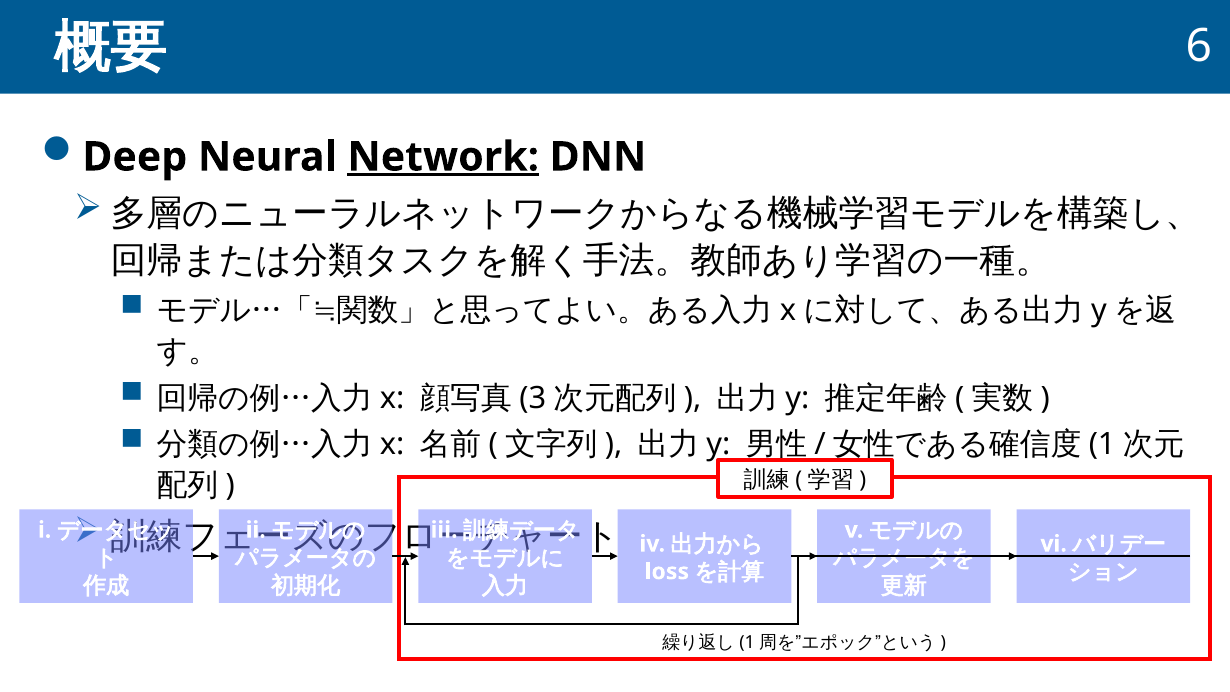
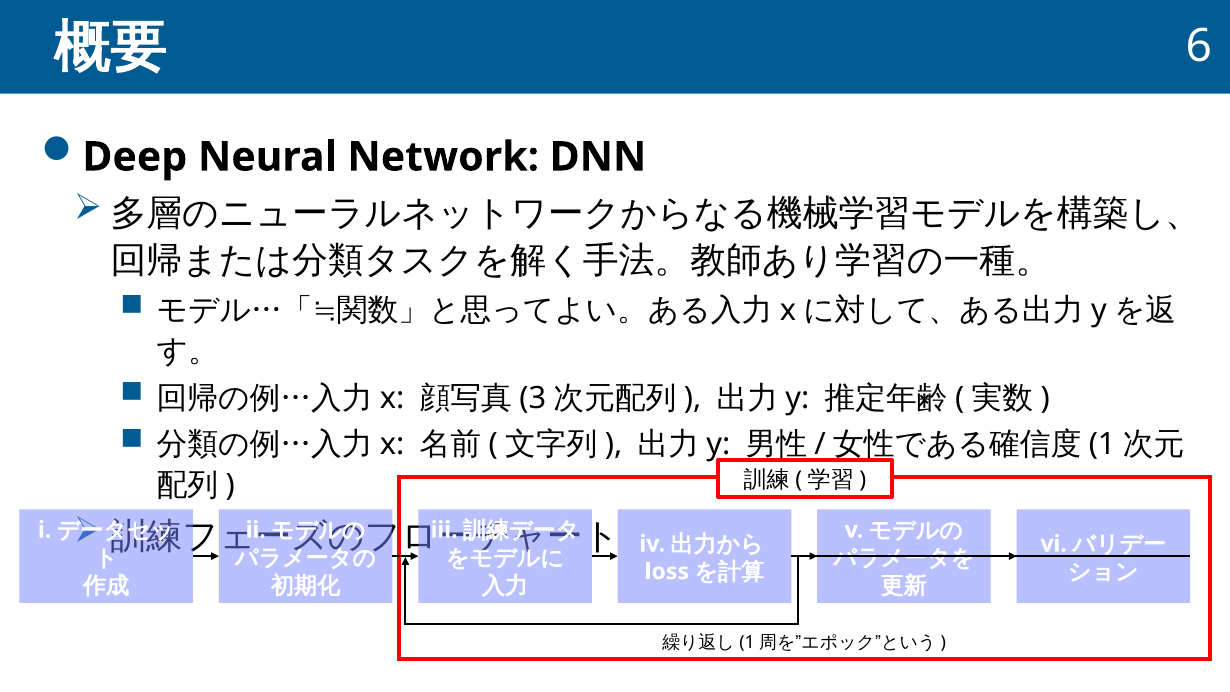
Network underline: present -> none
